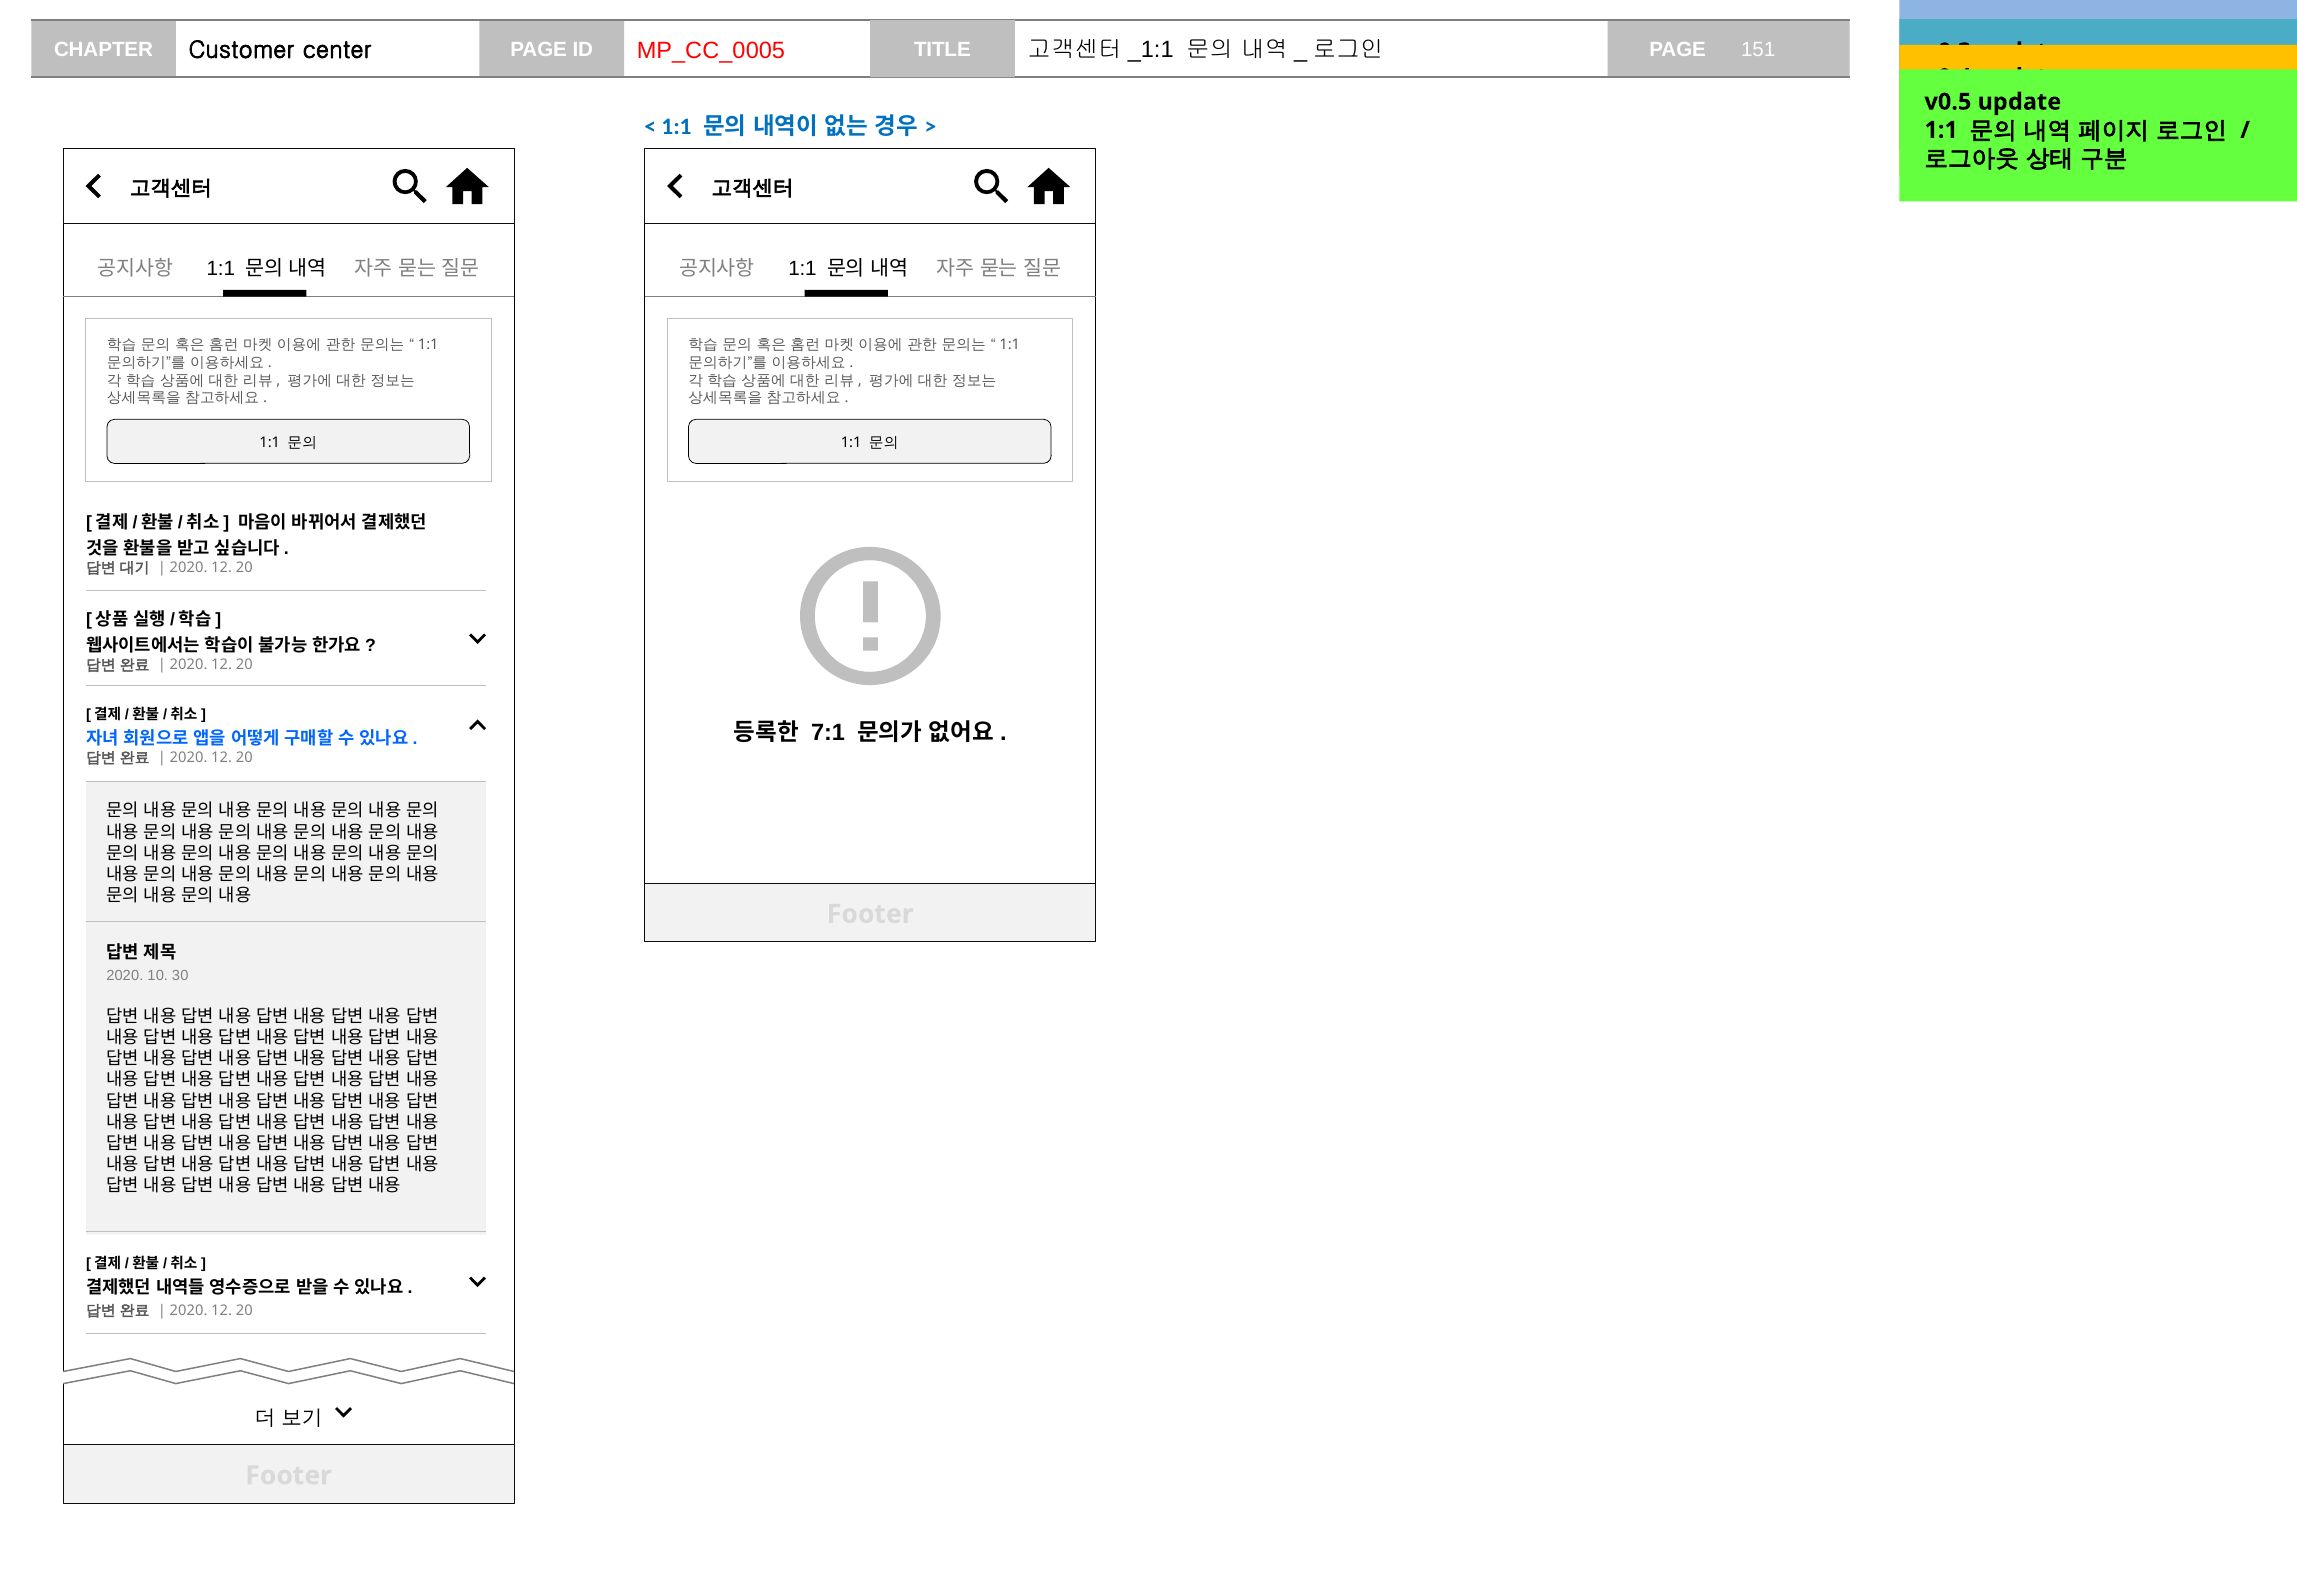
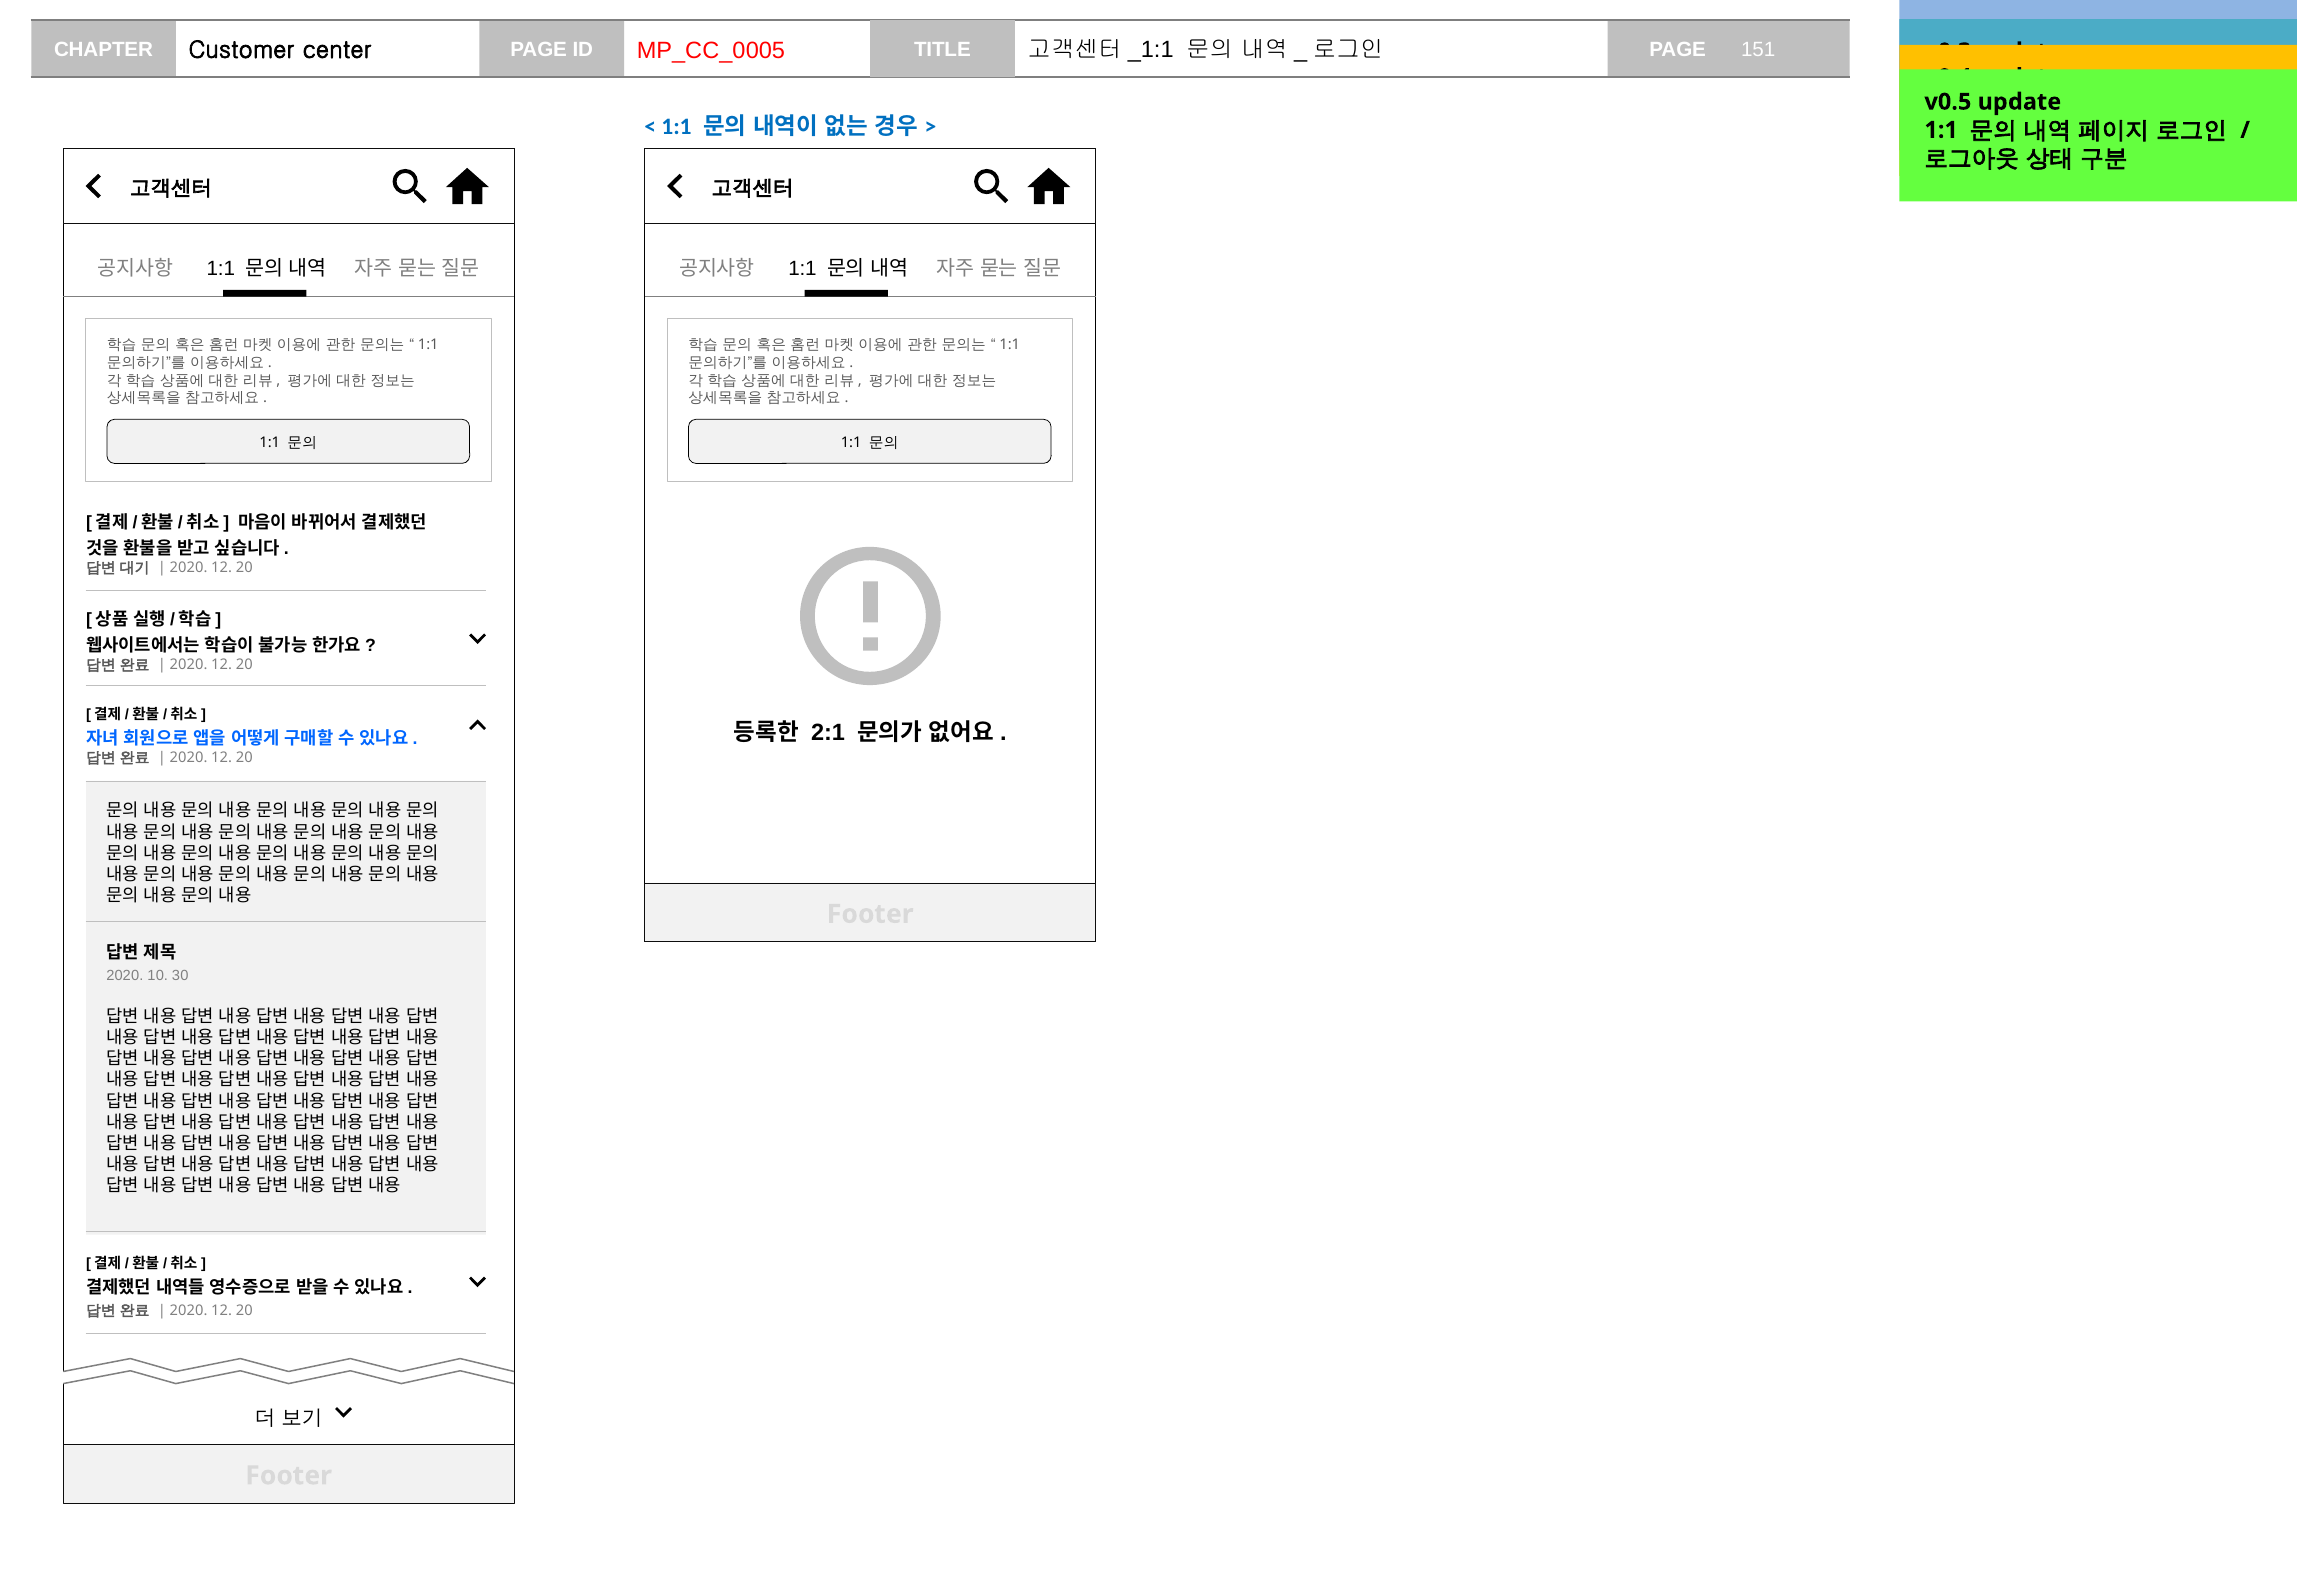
7:1: 7:1 -> 2:1
